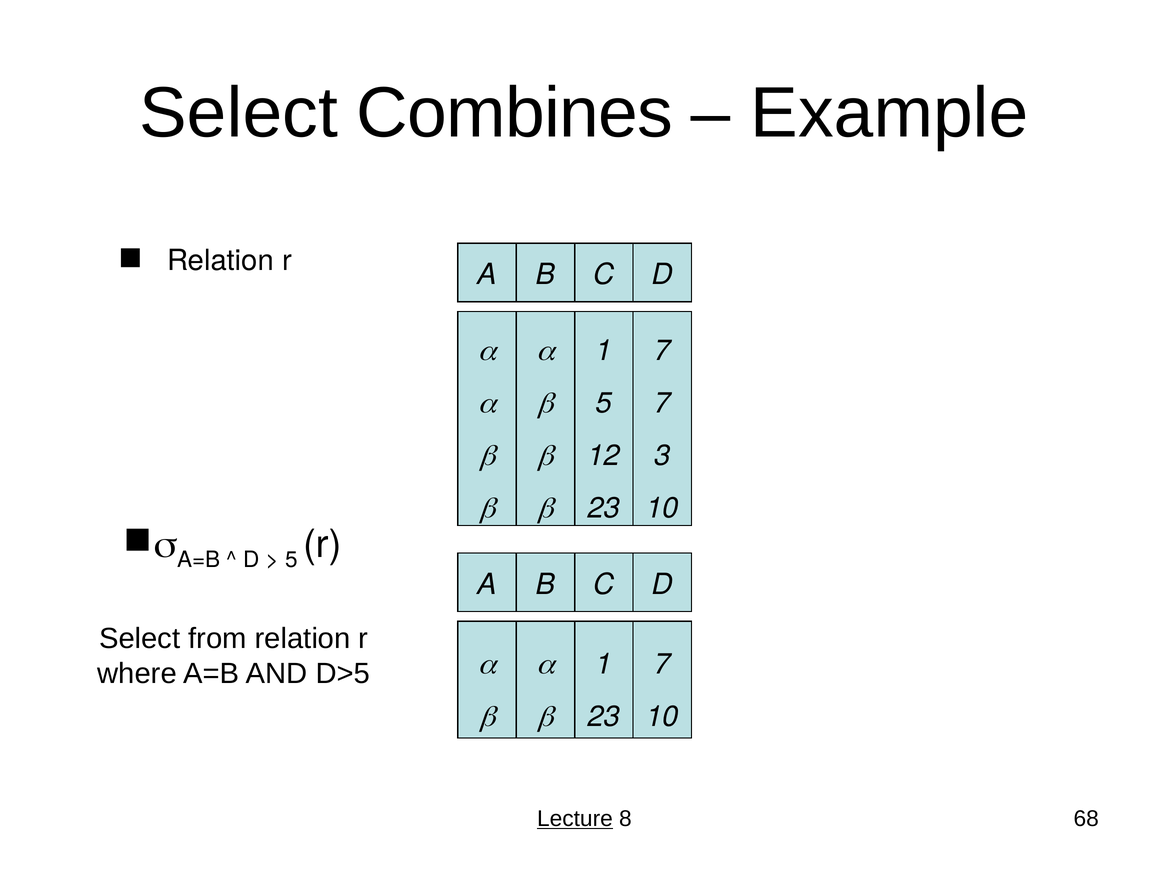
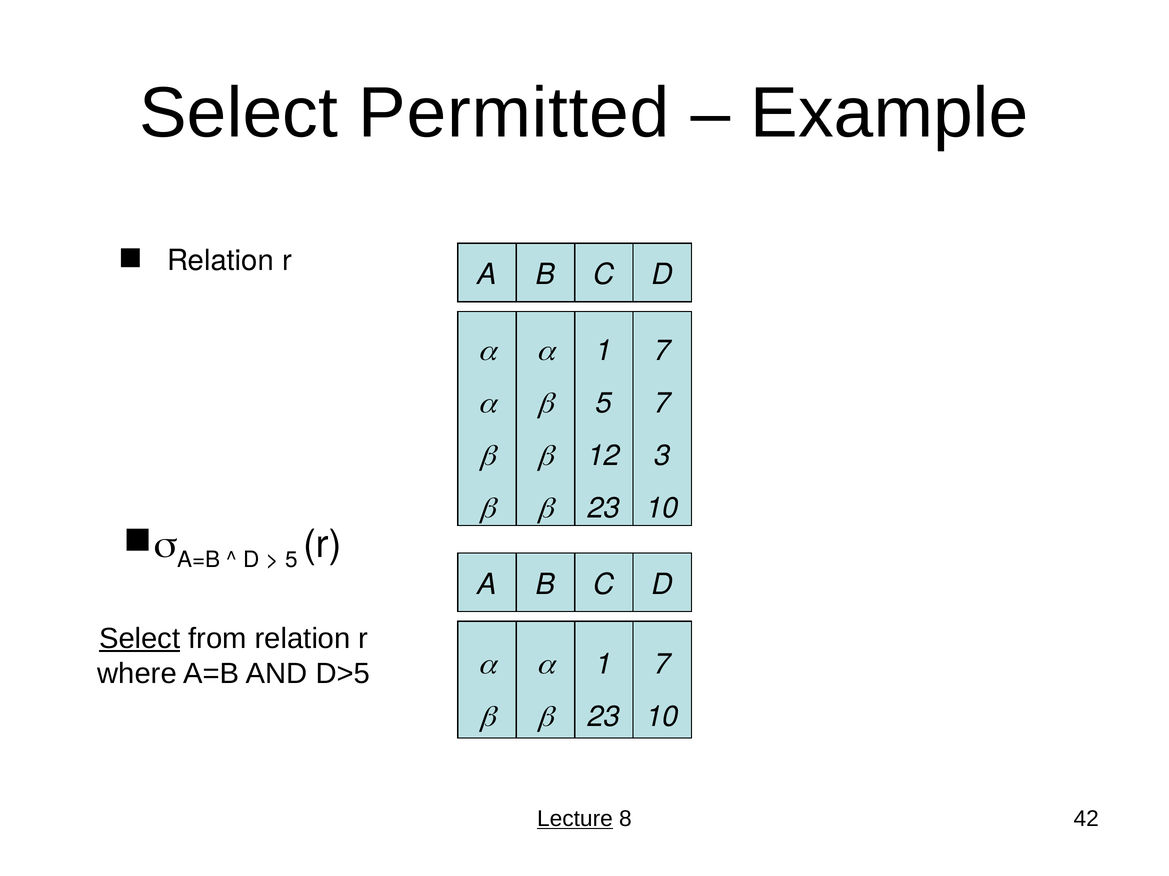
Combines: Combines -> Permitted
Select at (140, 639) underline: none -> present
68: 68 -> 42
